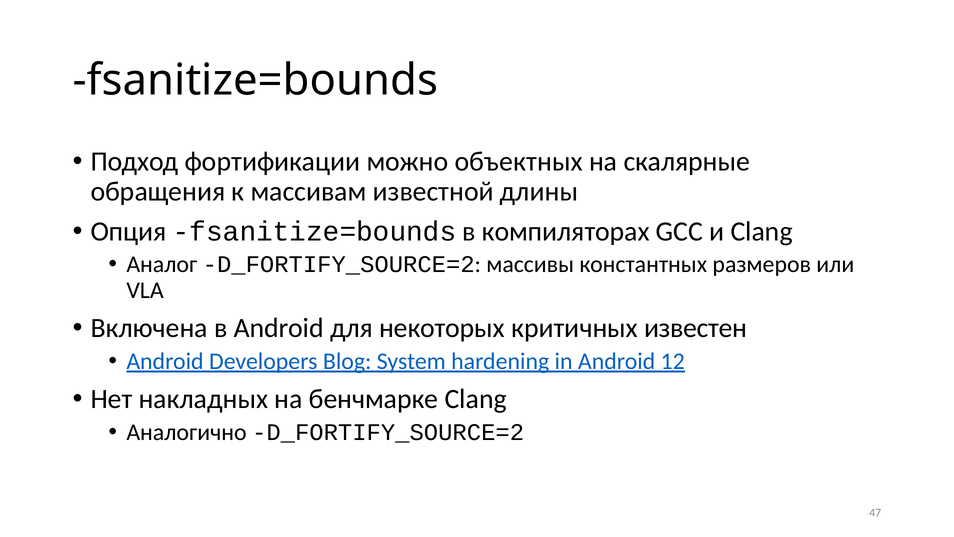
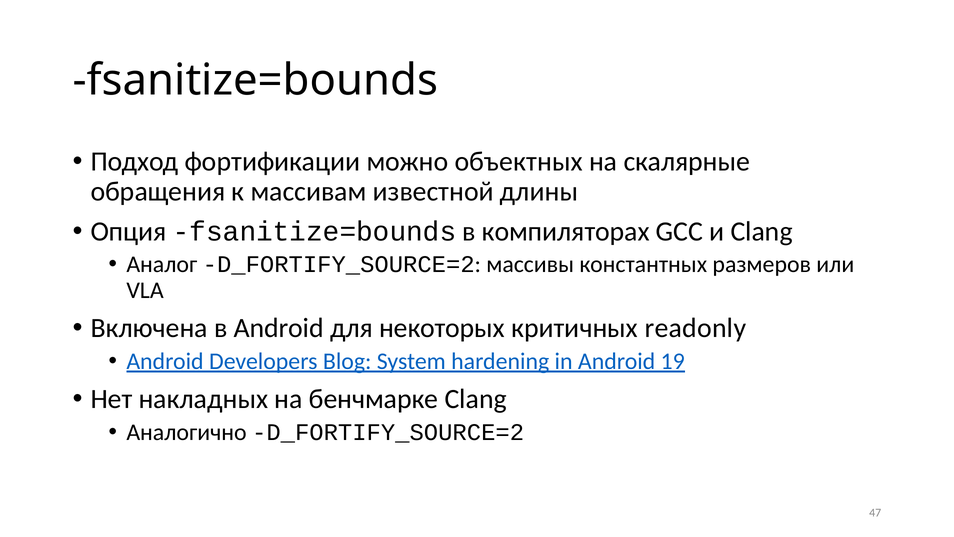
известен: известен -> readonly
12: 12 -> 19
